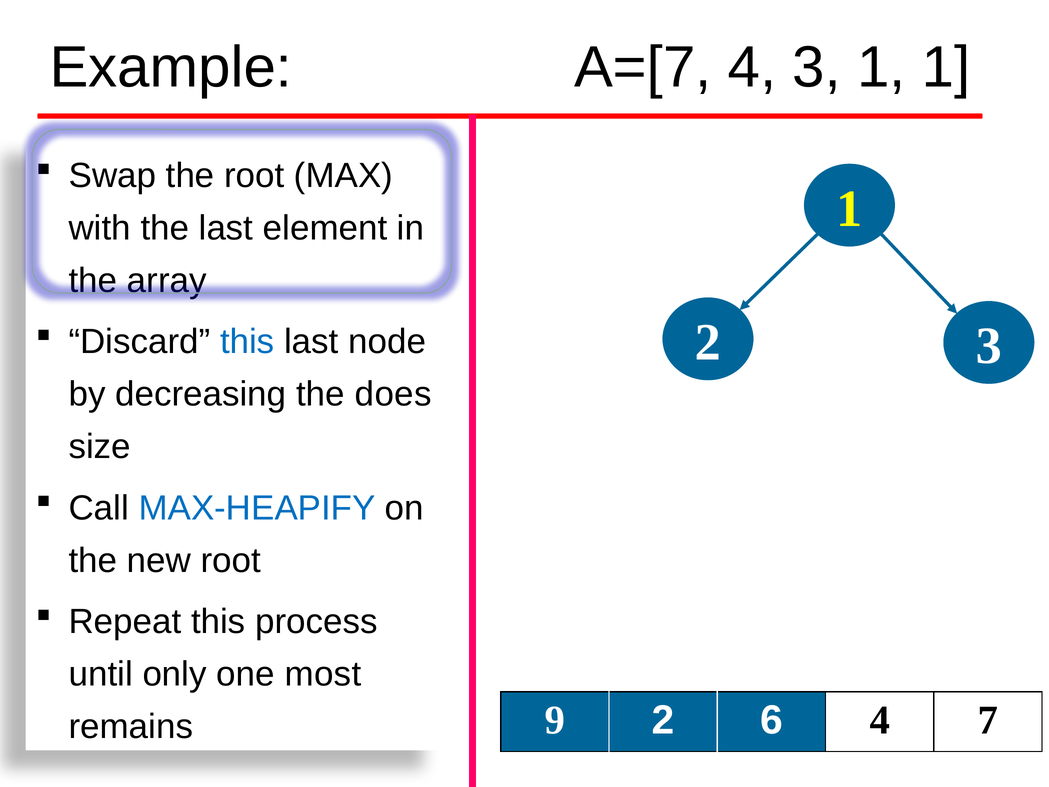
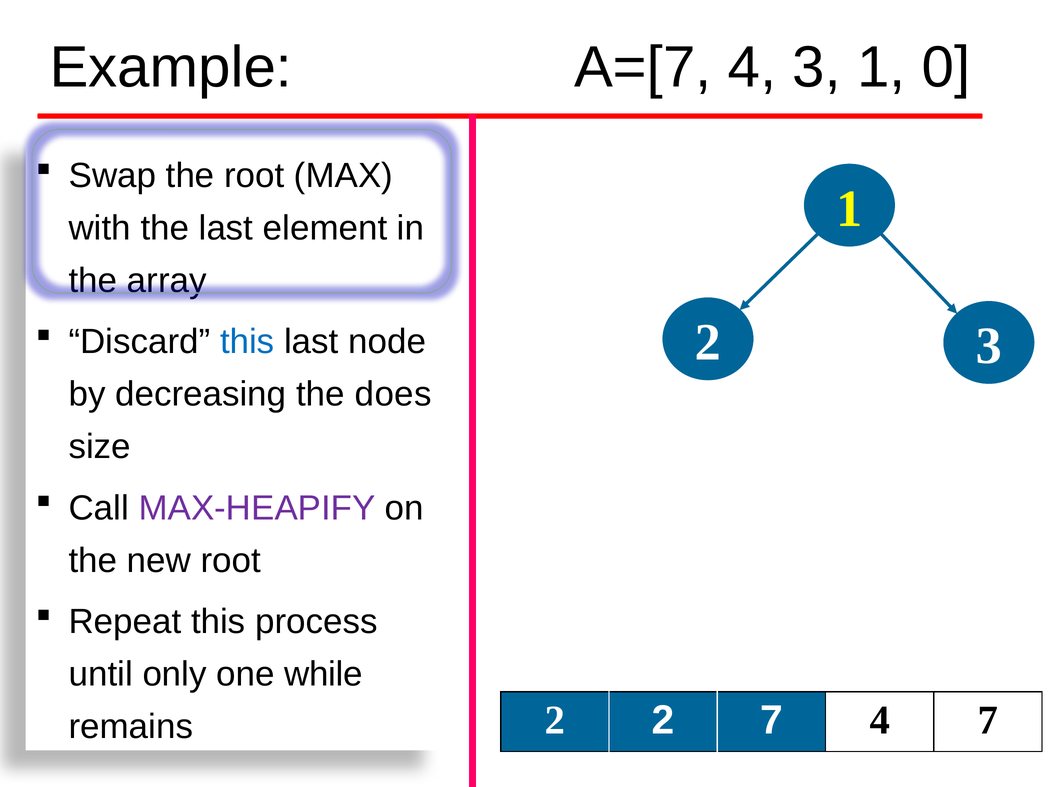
3 1 1: 1 -> 0
MAX-HEAPIFY colour: blue -> purple
most: most -> while
remains 9: 9 -> 2
2 6: 6 -> 7
